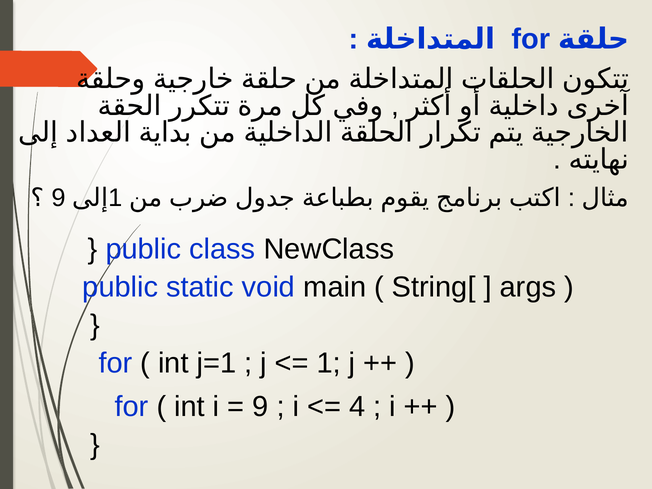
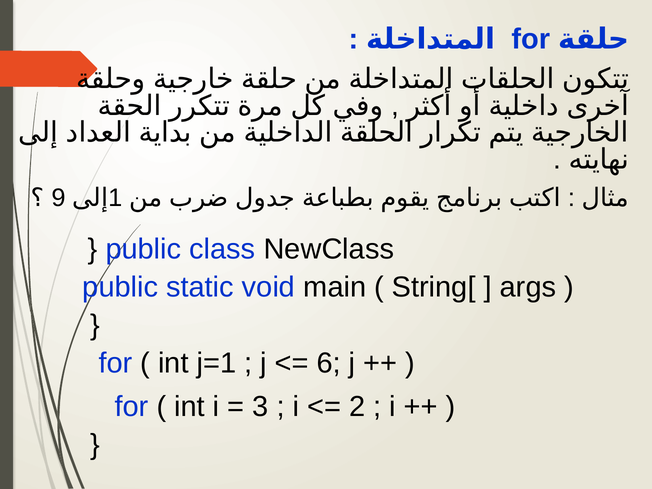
1 at (329, 363): 1 -> 6
9 at (261, 407): 9 -> 3
4: 4 -> 2
